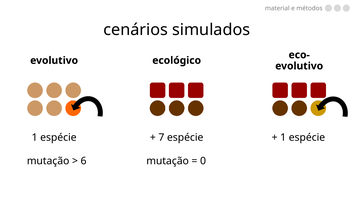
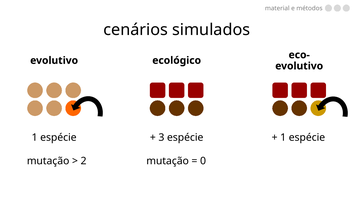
7: 7 -> 3
6: 6 -> 2
